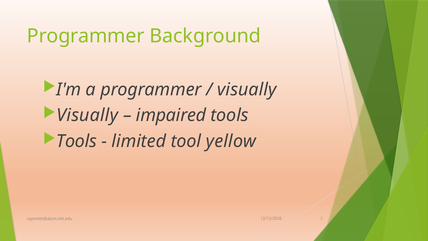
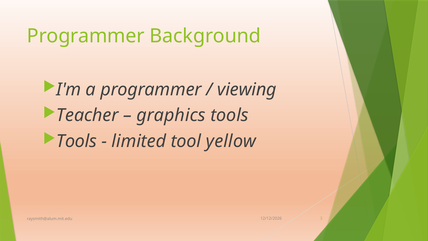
visually at (247, 89): visually -> viewing
Visually at (87, 115): Visually -> Teacher
impaired: impaired -> graphics
